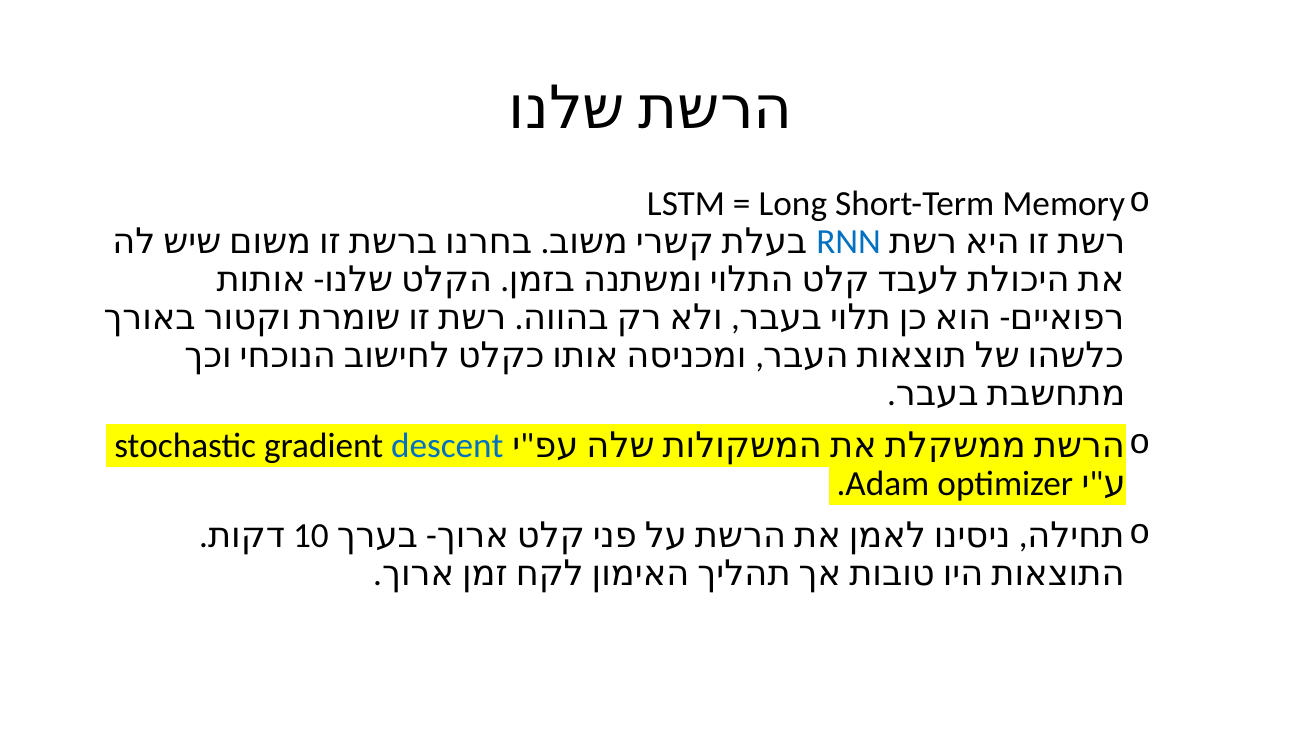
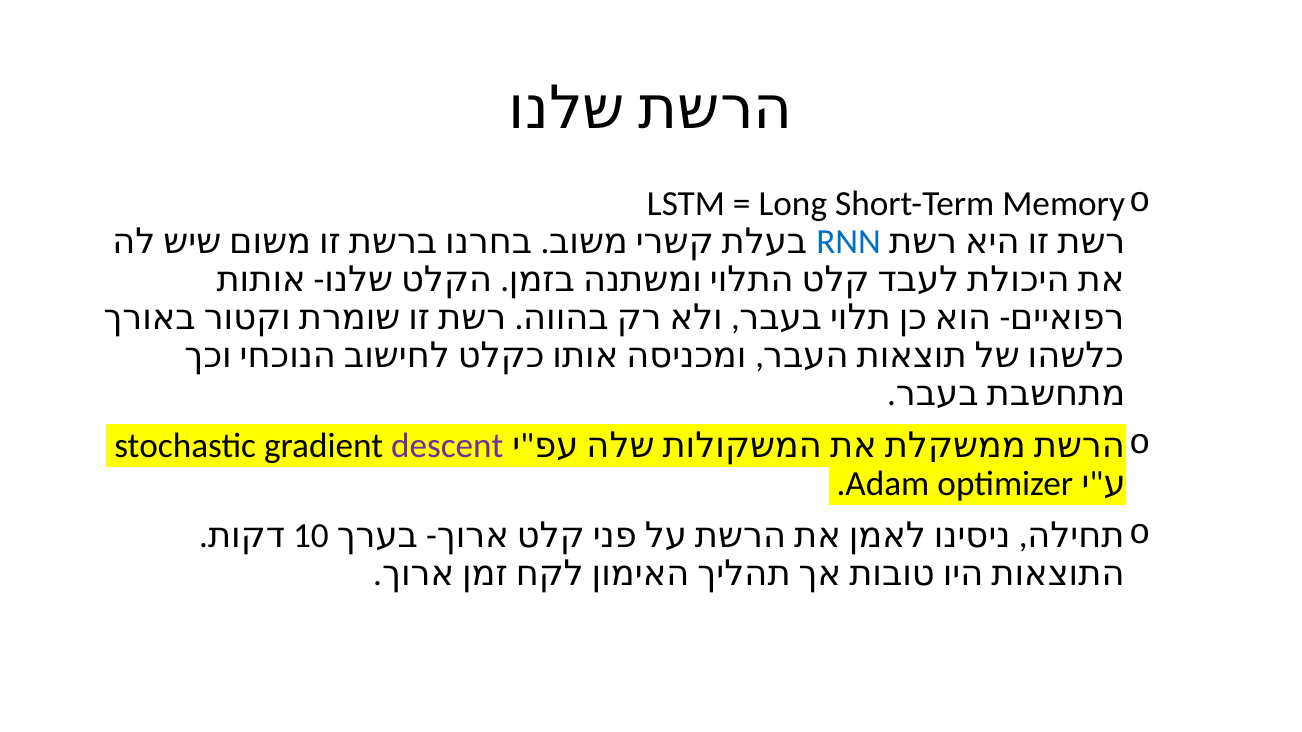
descent colour: blue -> purple
